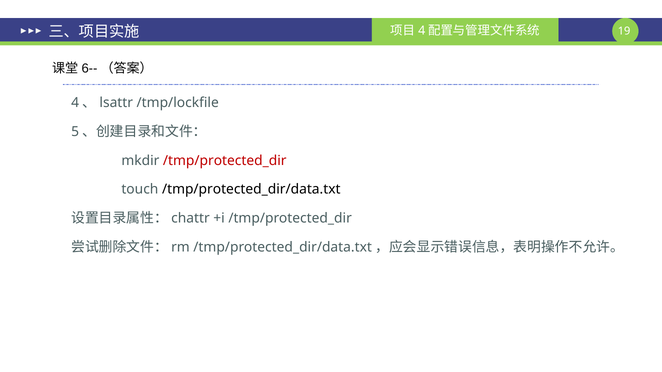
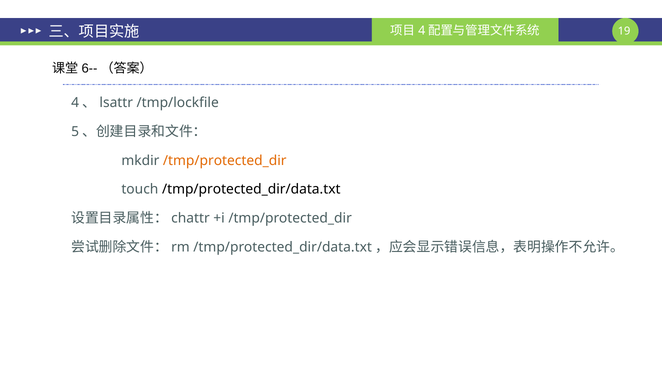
/tmp/protected_dir at (225, 161) colour: red -> orange
